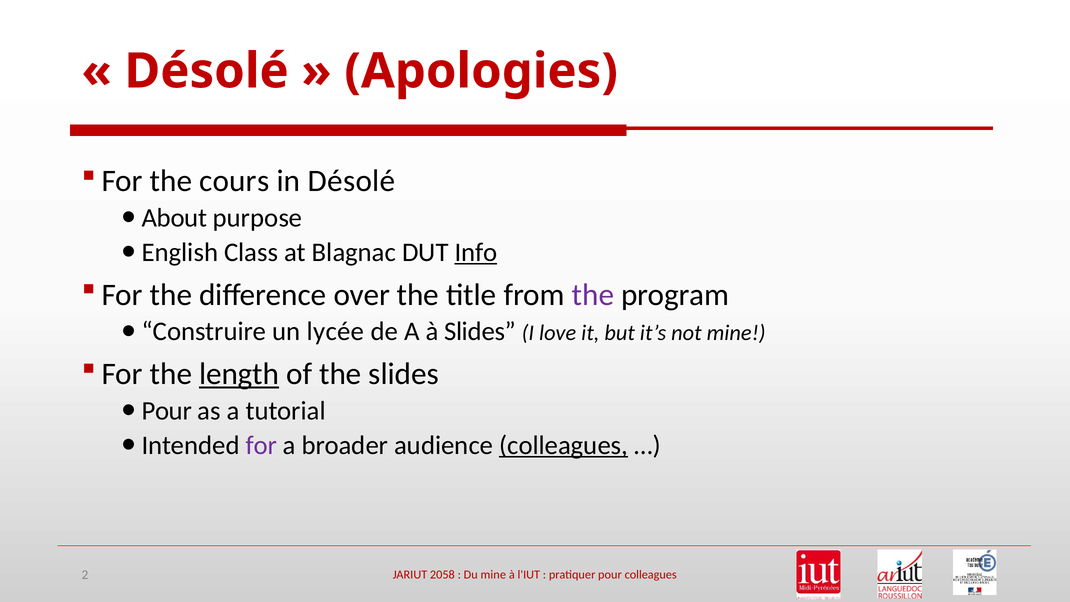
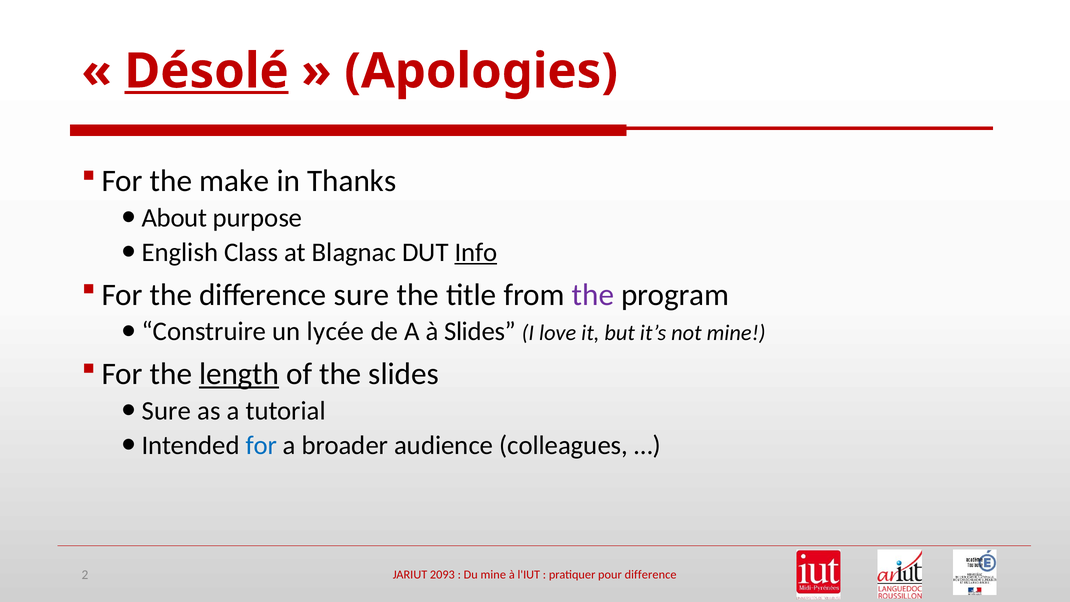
Désolé at (207, 71) underline: none -> present
cours: cours -> make
in Désolé: Désolé -> Thanks
difference over: over -> sure
Pour at (167, 411): Pour -> Sure
for at (261, 445) colour: purple -> blue
colleagues at (564, 445) underline: present -> none
2058: 2058 -> 2093
pour colleagues: colleagues -> difference
